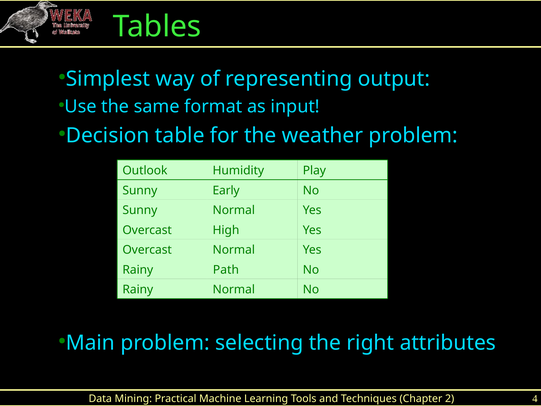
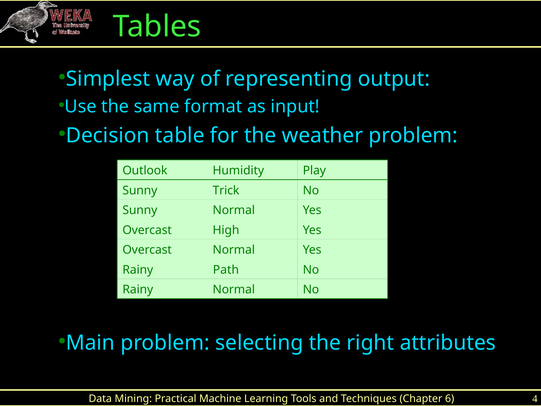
Early: Early -> Trick
2: 2 -> 6
